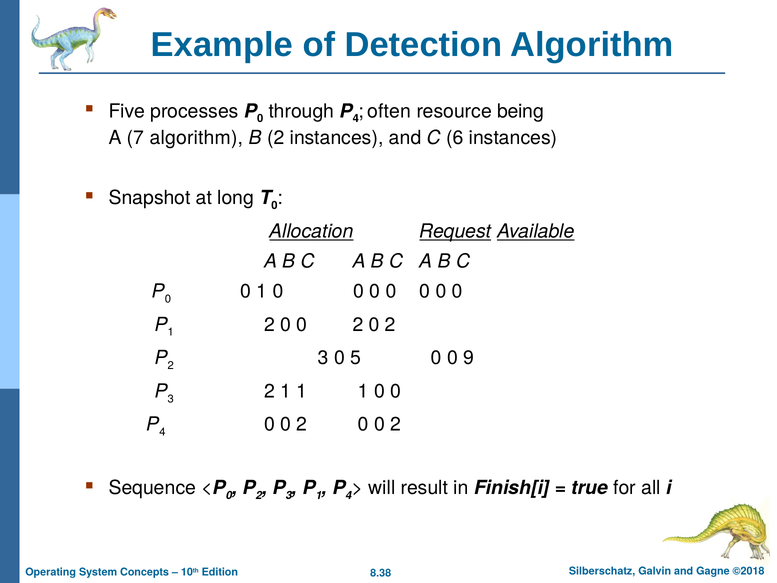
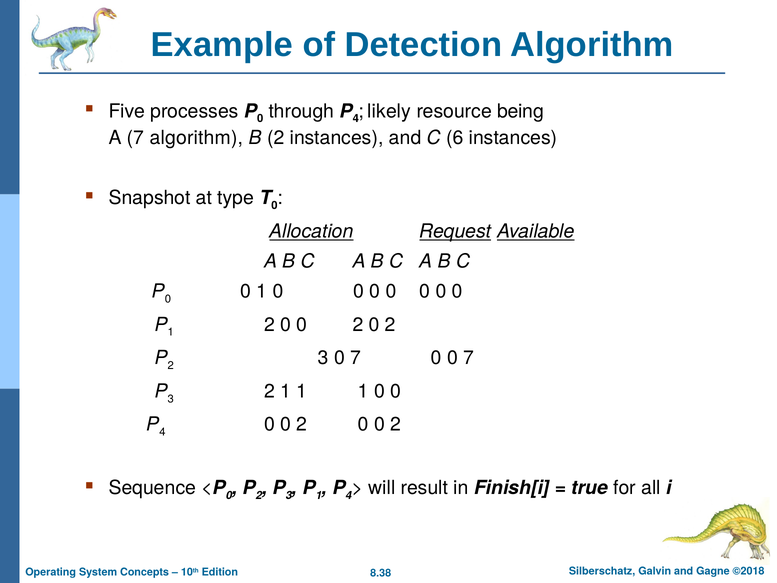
often: often -> likely
long: long -> type
3 0 5: 5 -> 7
0 0 9: 9 -> 7
